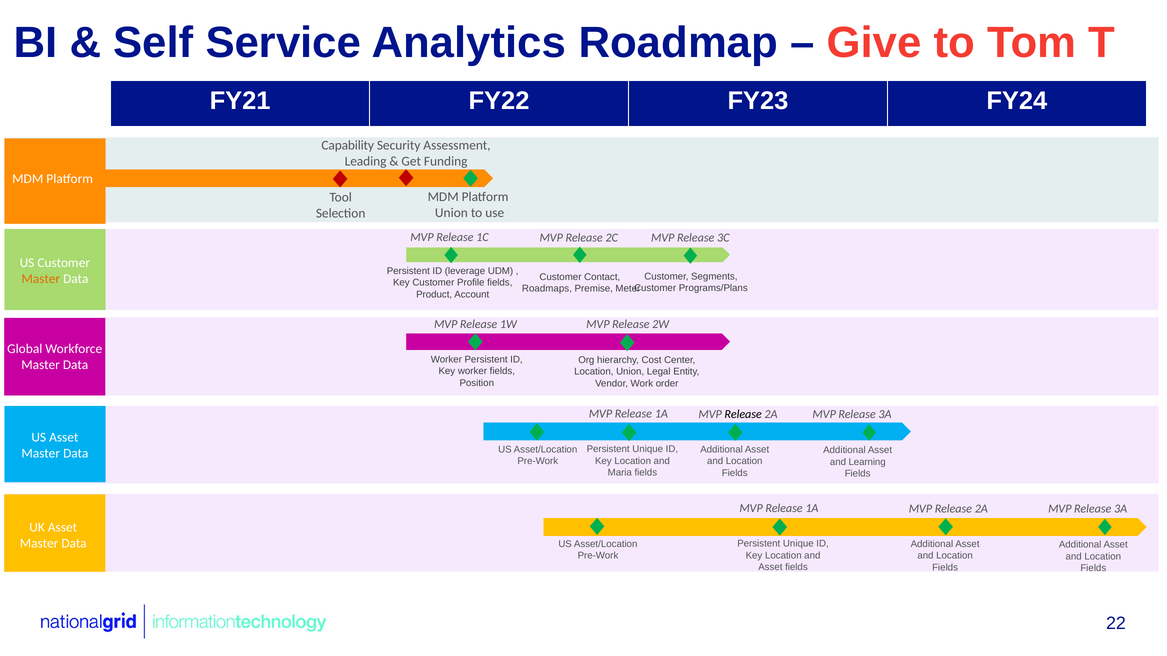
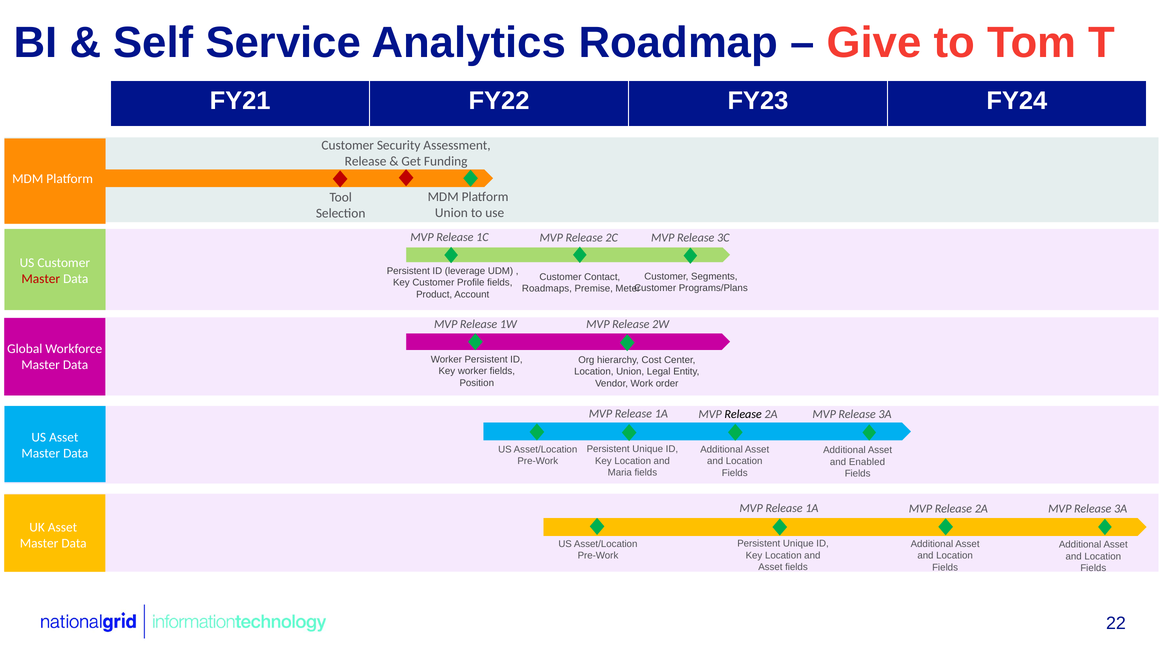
Capability at (348, 145): Capability -> Customer
Leading at (366, 161): Leading -> Release
Master at (41, 279) colour: orange -> red
Learning: Learning -> Enabled
